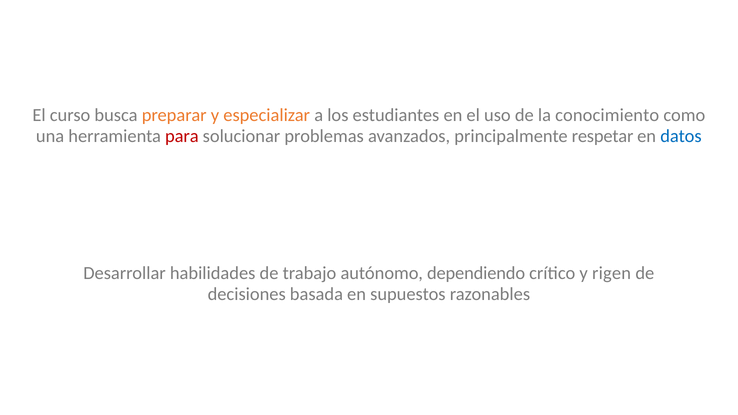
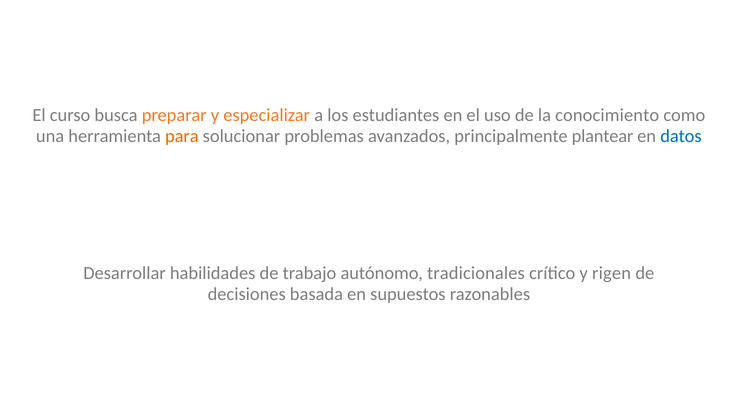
para colour: red -> orange
respetar: respetar -> plantear
dependiendo: dependiendo -> tradicionales
